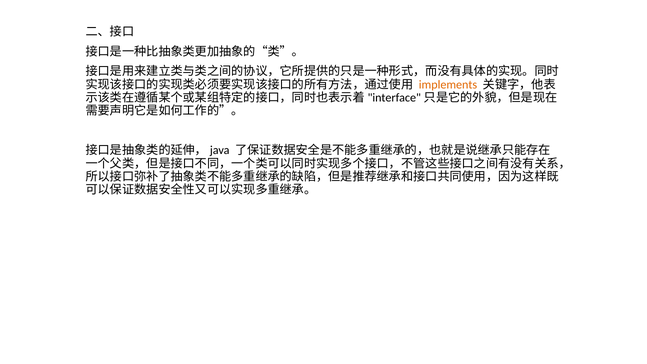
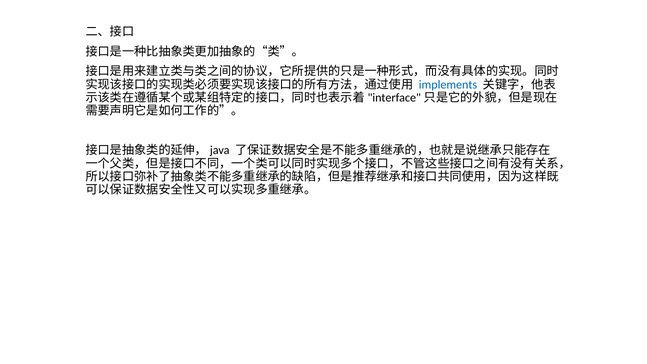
implements colour: orange -> blue
